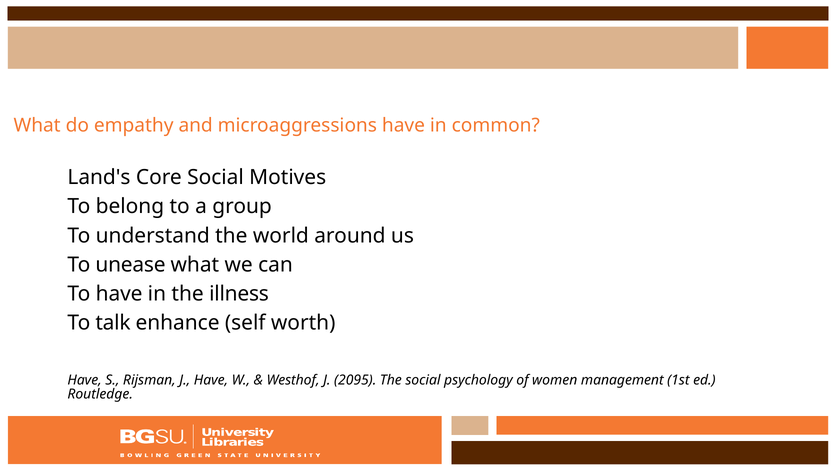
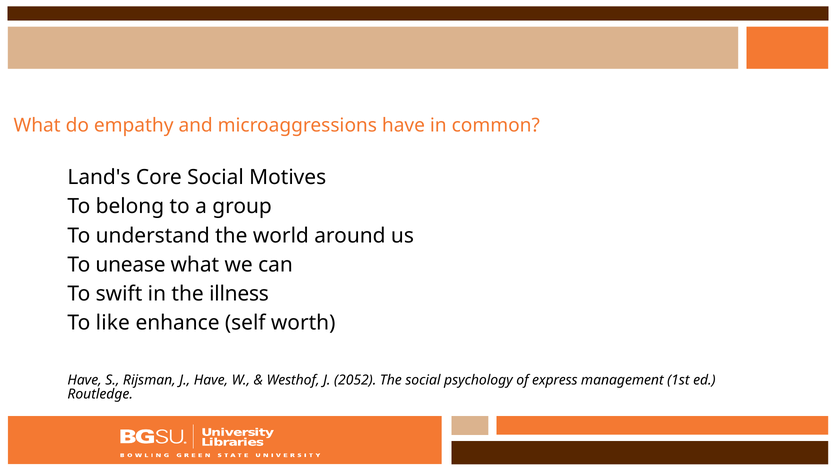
To have: have -> swift
talk: talk -> like
2095: 2095 -> 2052
women: women -> express
